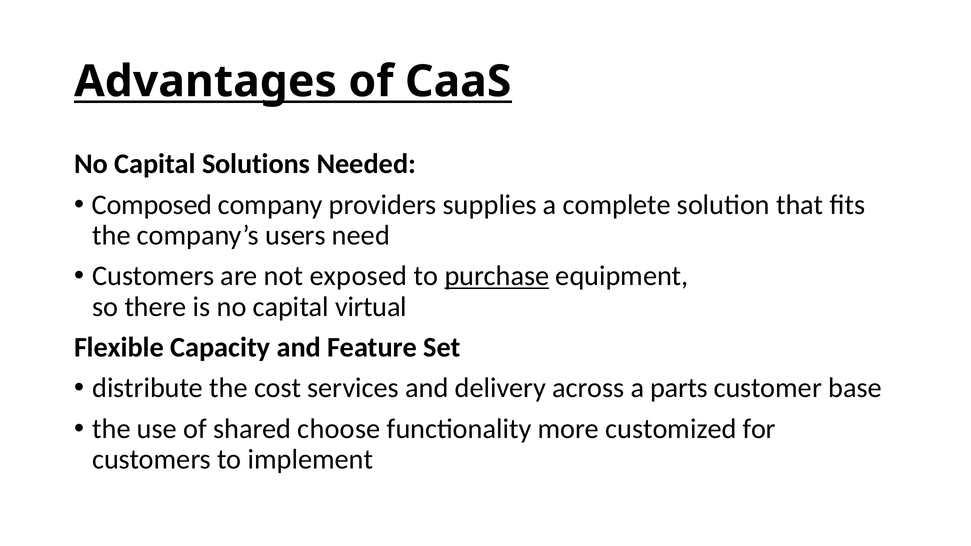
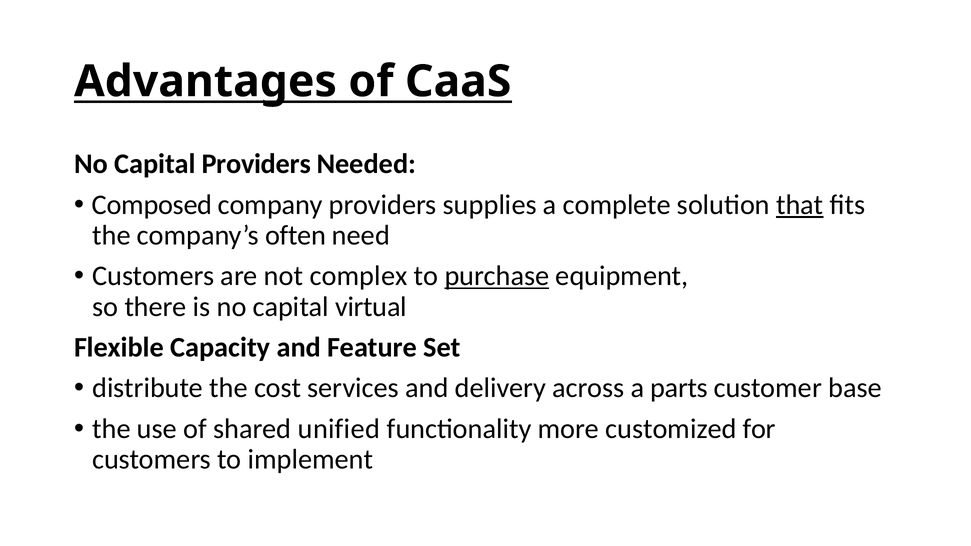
Capital Solutions: Solutions -> Providers
that underline: none -> present
users: users -> often
exposed: exposed -> complex
choose: choose -> unified
